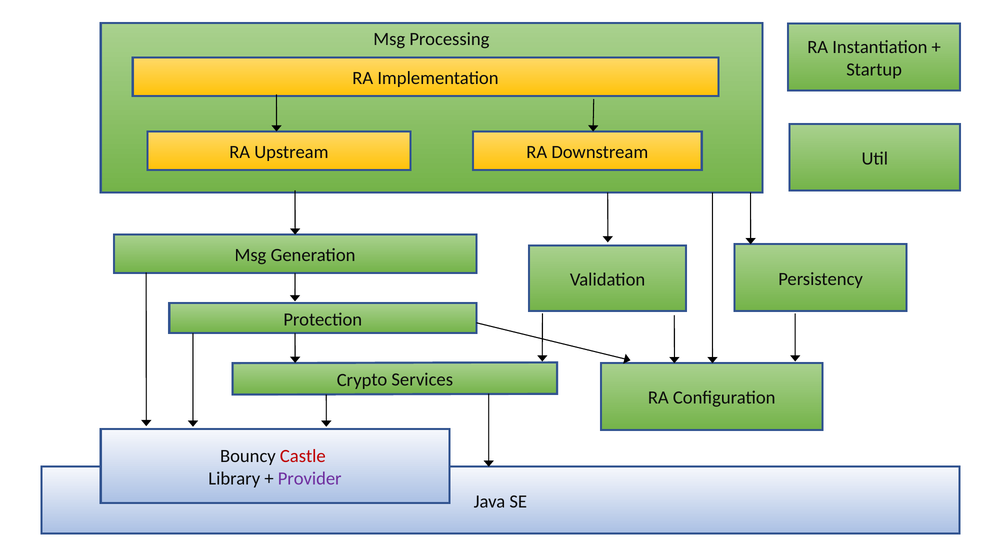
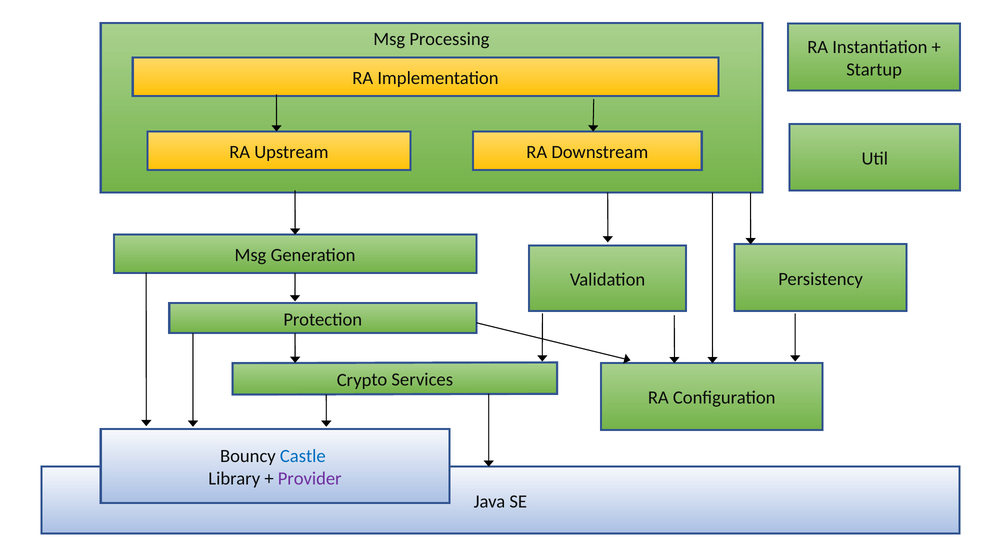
Castle colour: red -> blue
